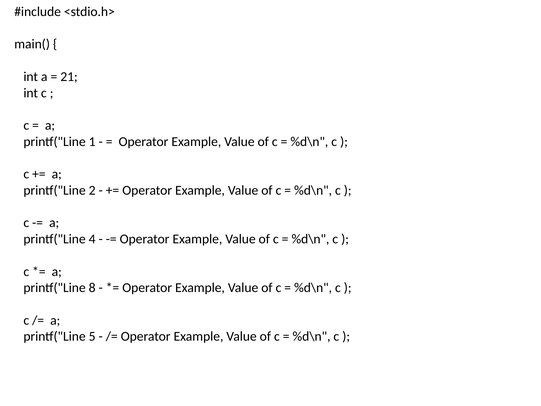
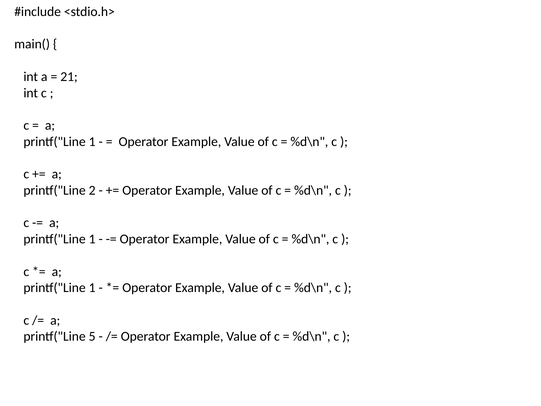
4 at (92, 239): 4 -> 1
8 at (92, 288): 8 -> 1
